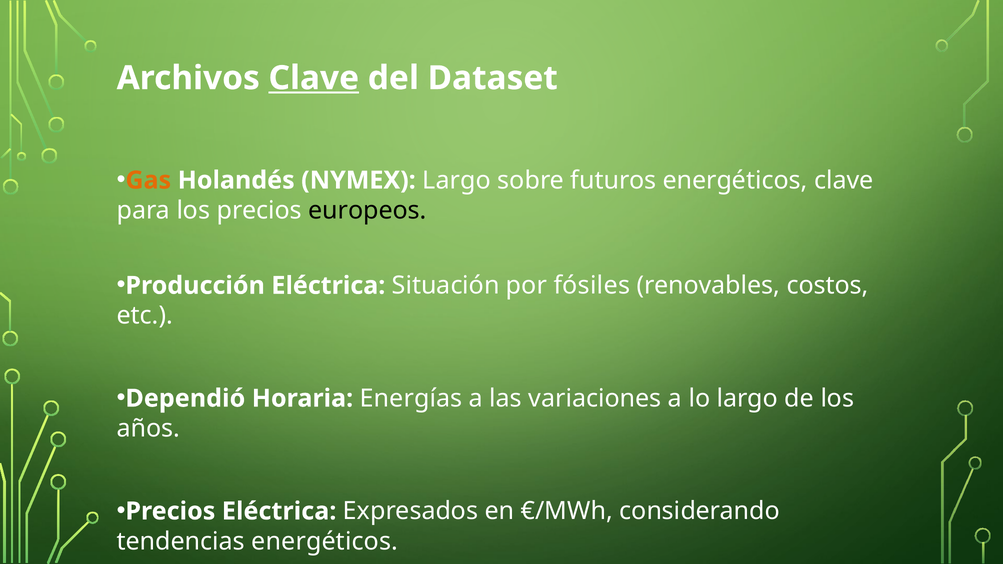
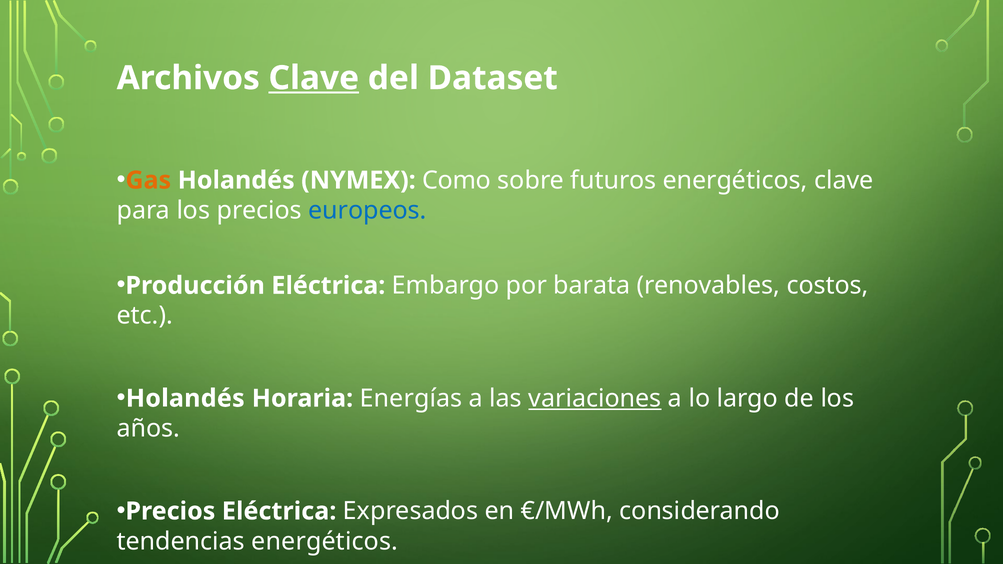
NYMEX Largo: Largo -> Como
europeos colour: black -> blue
Situación: Situación -> Embargo
fósiles: fósiles -> barata
Dependió at (185, 399): Dependió -> Holandés
variaciones underline: none -> present
